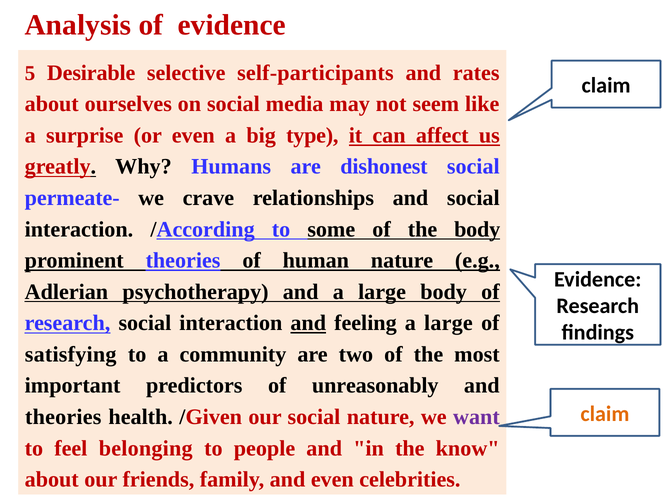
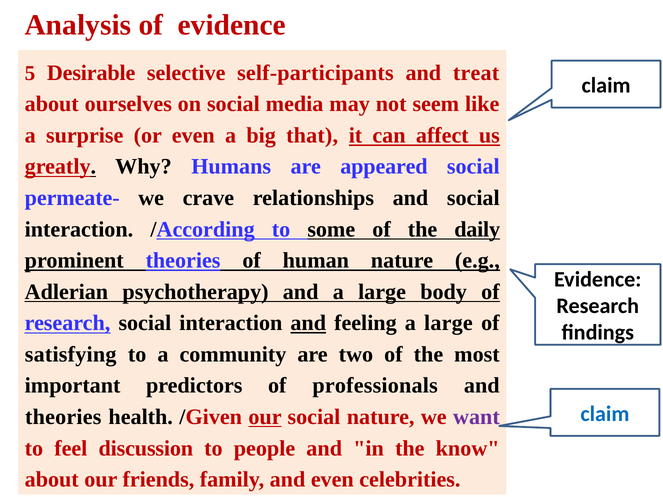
rates: rates -> treat
type: type -> that
dishonest: dishonest -> appeared
the body: body -> daily
unreasonably: unreasonably -> professionals
claim at (605, 414) colour: orange -> blue
our at (265, 417) underline: none -> present
belonging: belonging -> discussion
